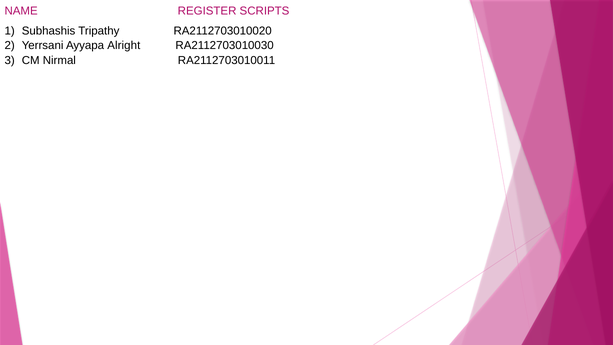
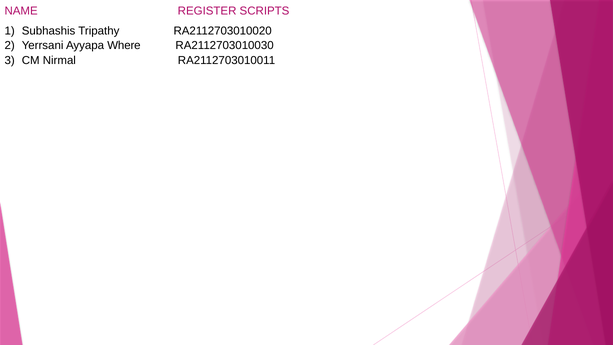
Alright: Alright -> Where
